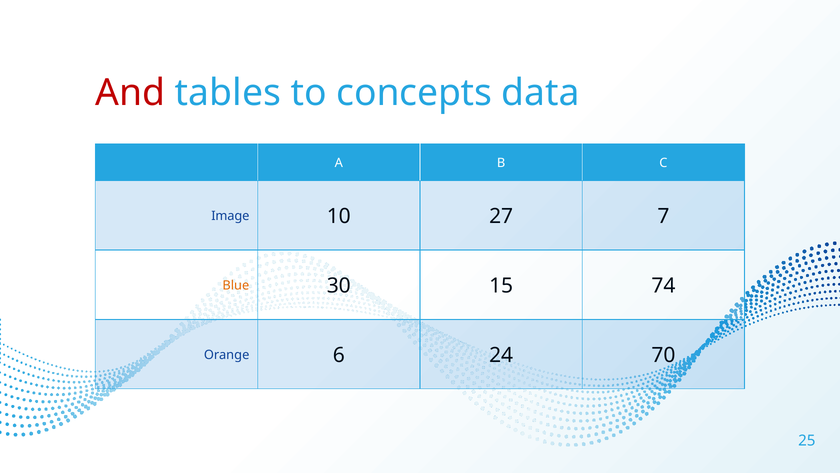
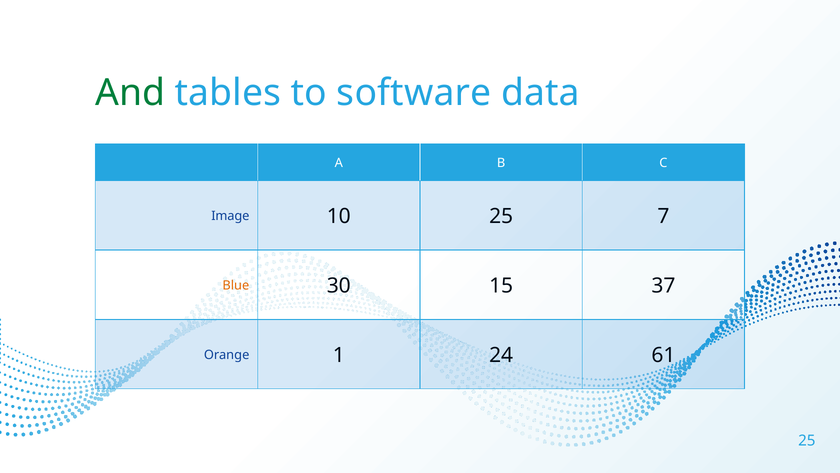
And colour: red -> green
concepts: concepts -> software
10 27: 27 -> 25
74: 74 -> 37
6: 6 -> 1
70: 70 -> 61
